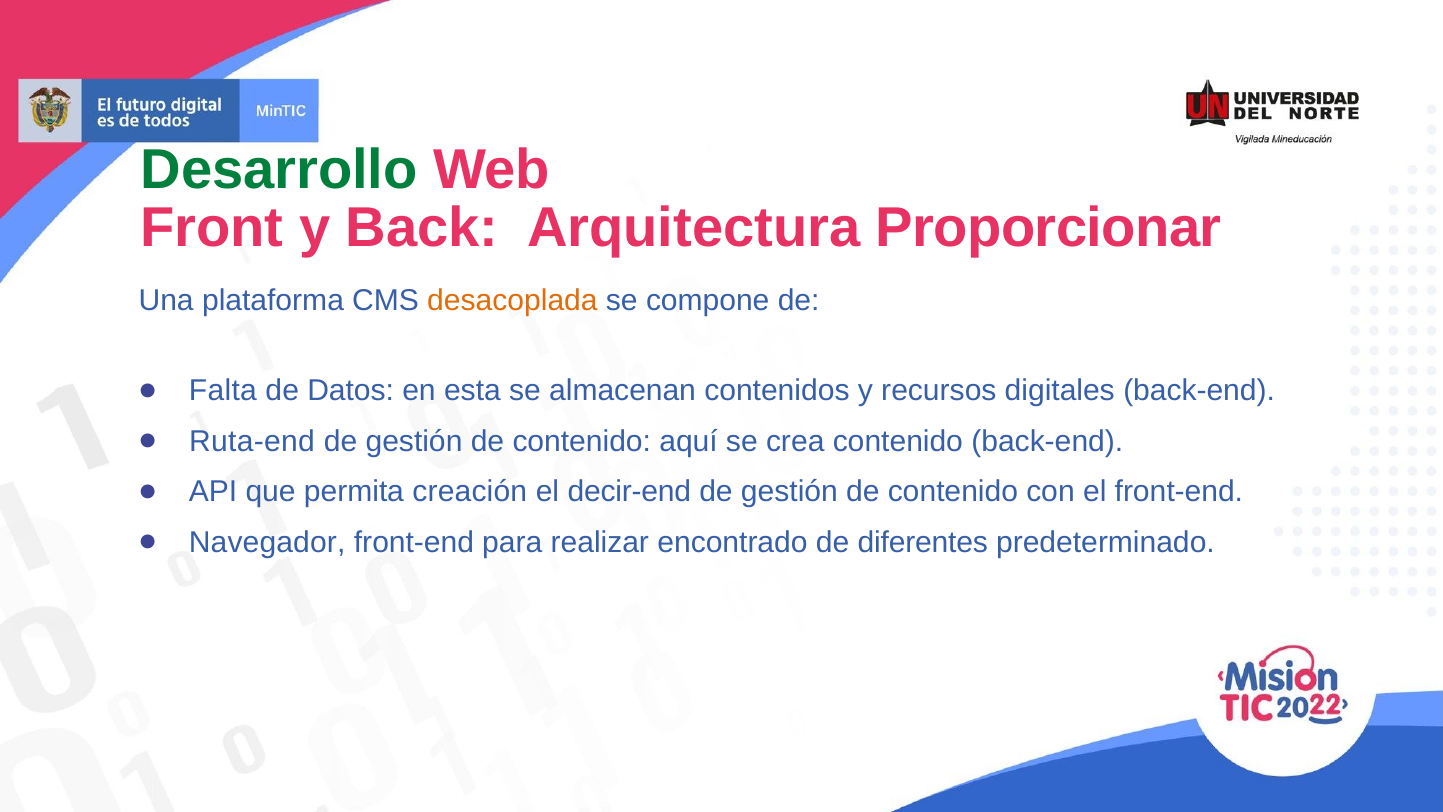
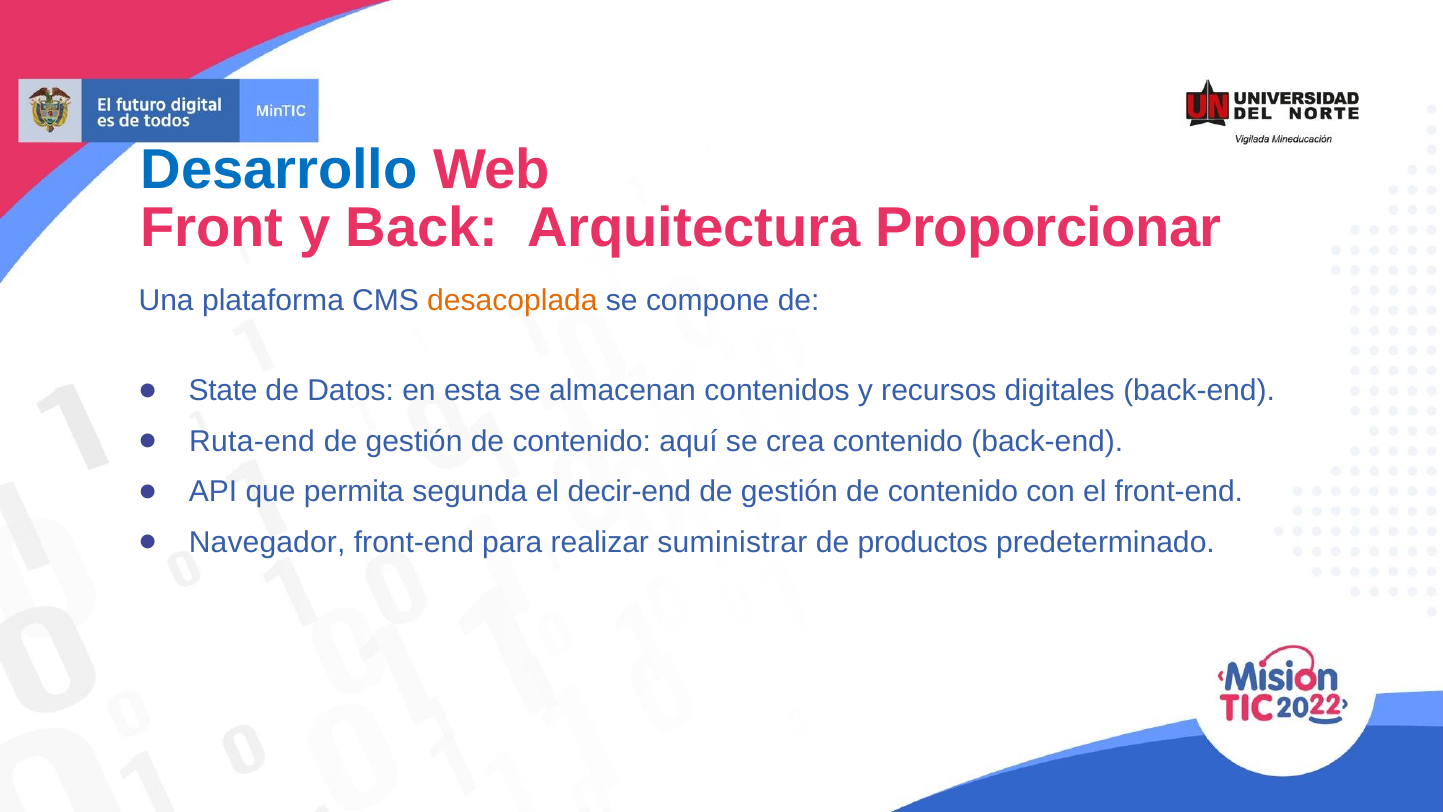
Desarrollo colour: green -> blue
Falta: Falta -> State
creación: creación -> segunda
encontrado: encontrado -> suministrar
diferentes: diferentes -> productos
